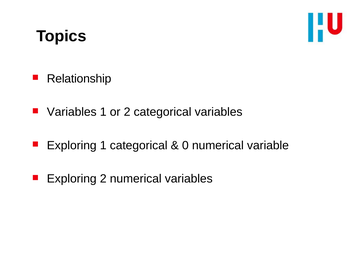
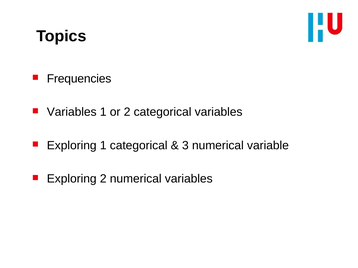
Relationship: Relationship -> Frequencies
0: 0 -> 3
